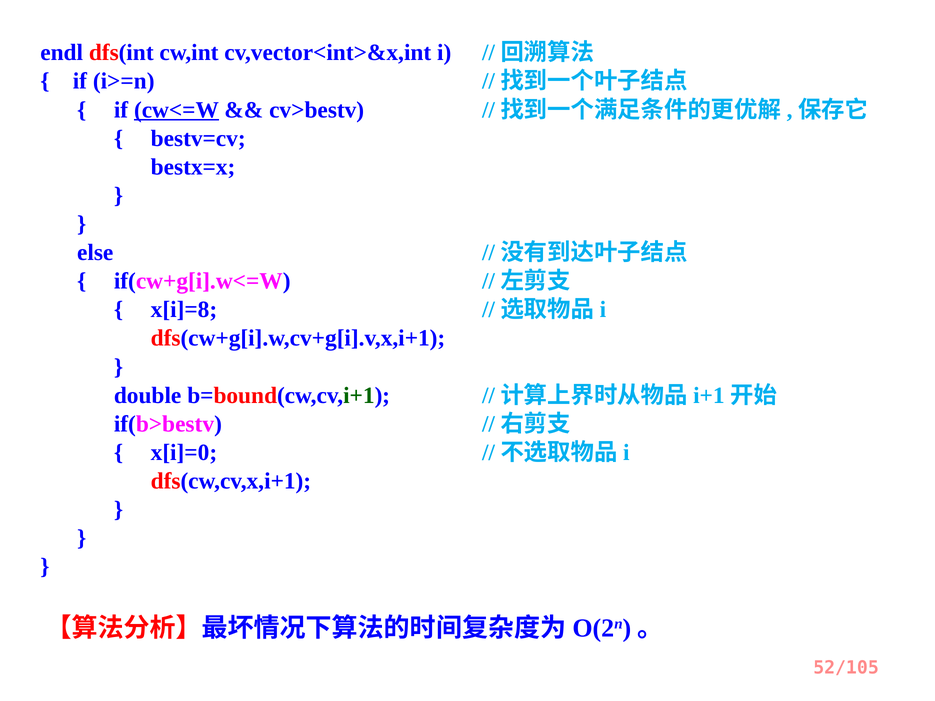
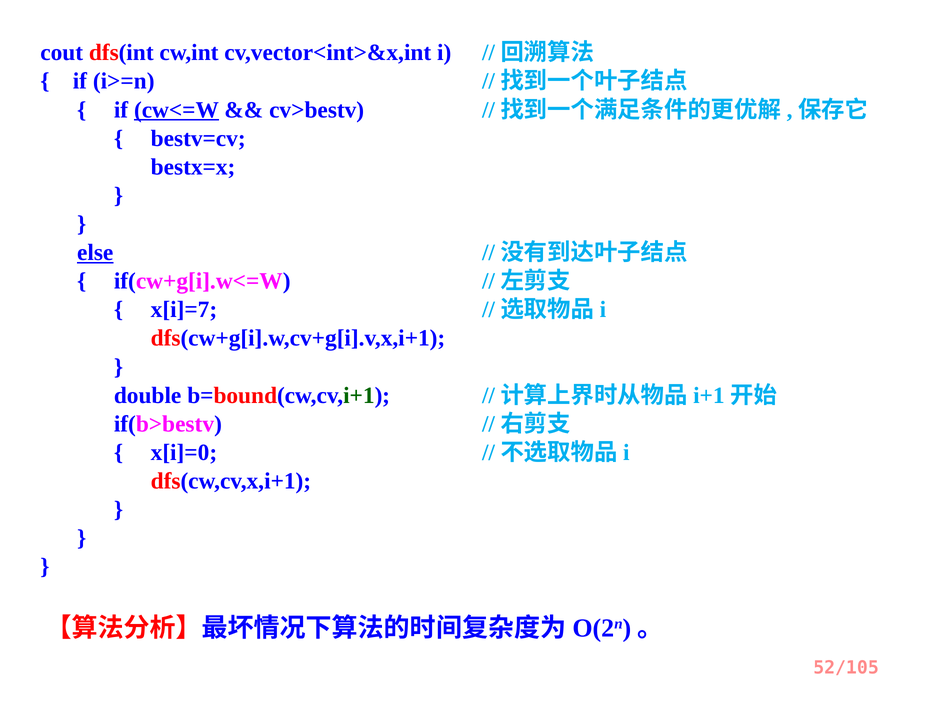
endl: endl -> cout
else underline: none -> present
x[i]=8: x[i]=8 -> x[i]=7
